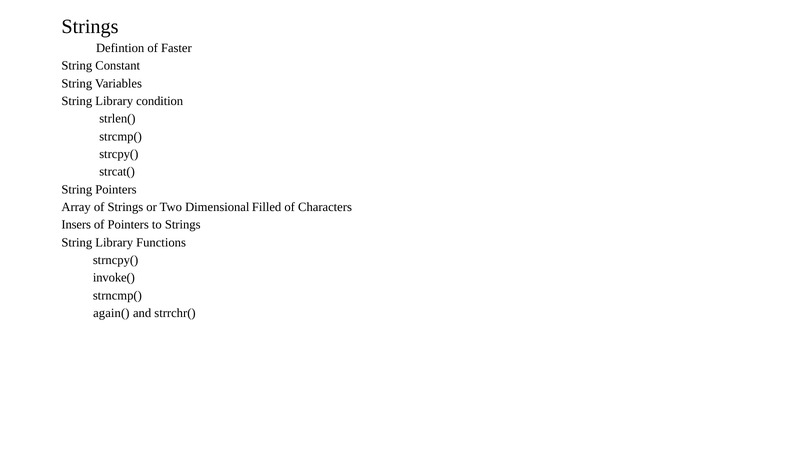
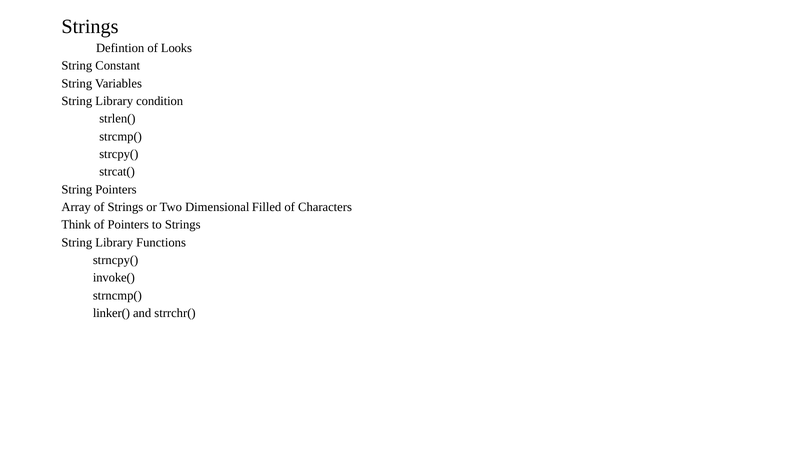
Faster: Faster -> Looks
Insers: Insers -> Think
again(: again( -> linker(
